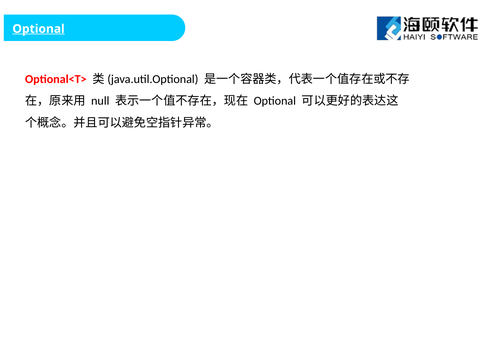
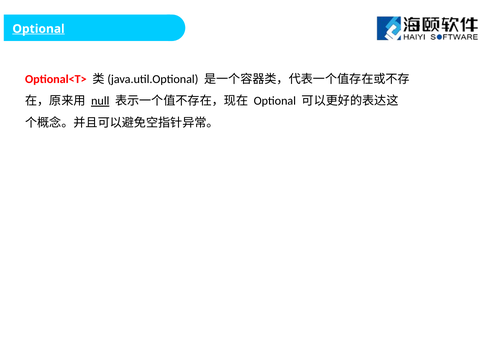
null underline: none -> present
